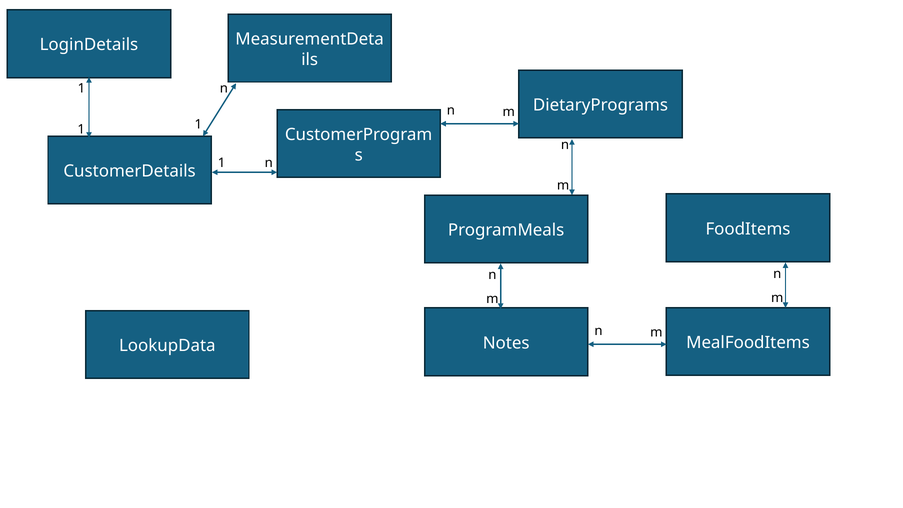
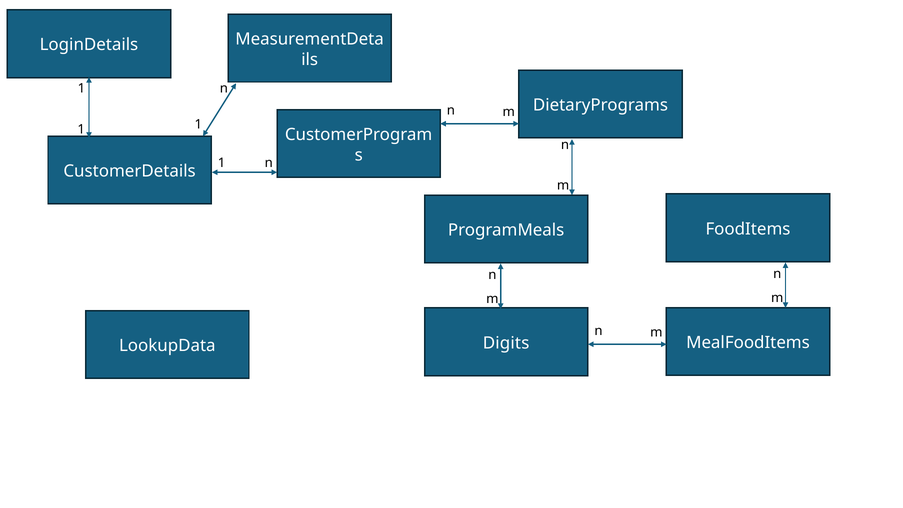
Notes: Notes -> Digits
